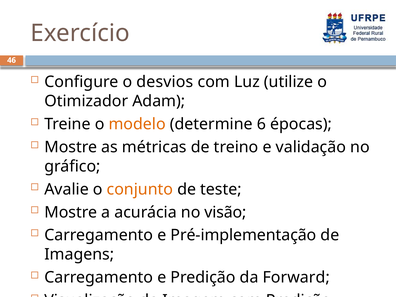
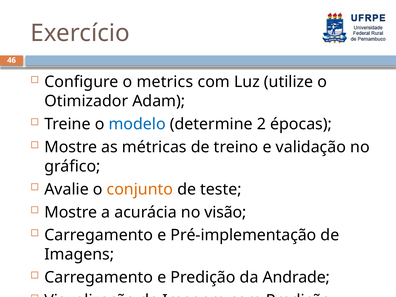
desvios: desvios -> metrics
modelo colour: orange -> blue
6: 6 -> 2
Forward: Forward -> Andrade
